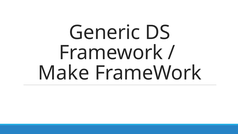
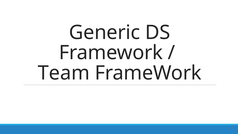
Make: Make -> Team
